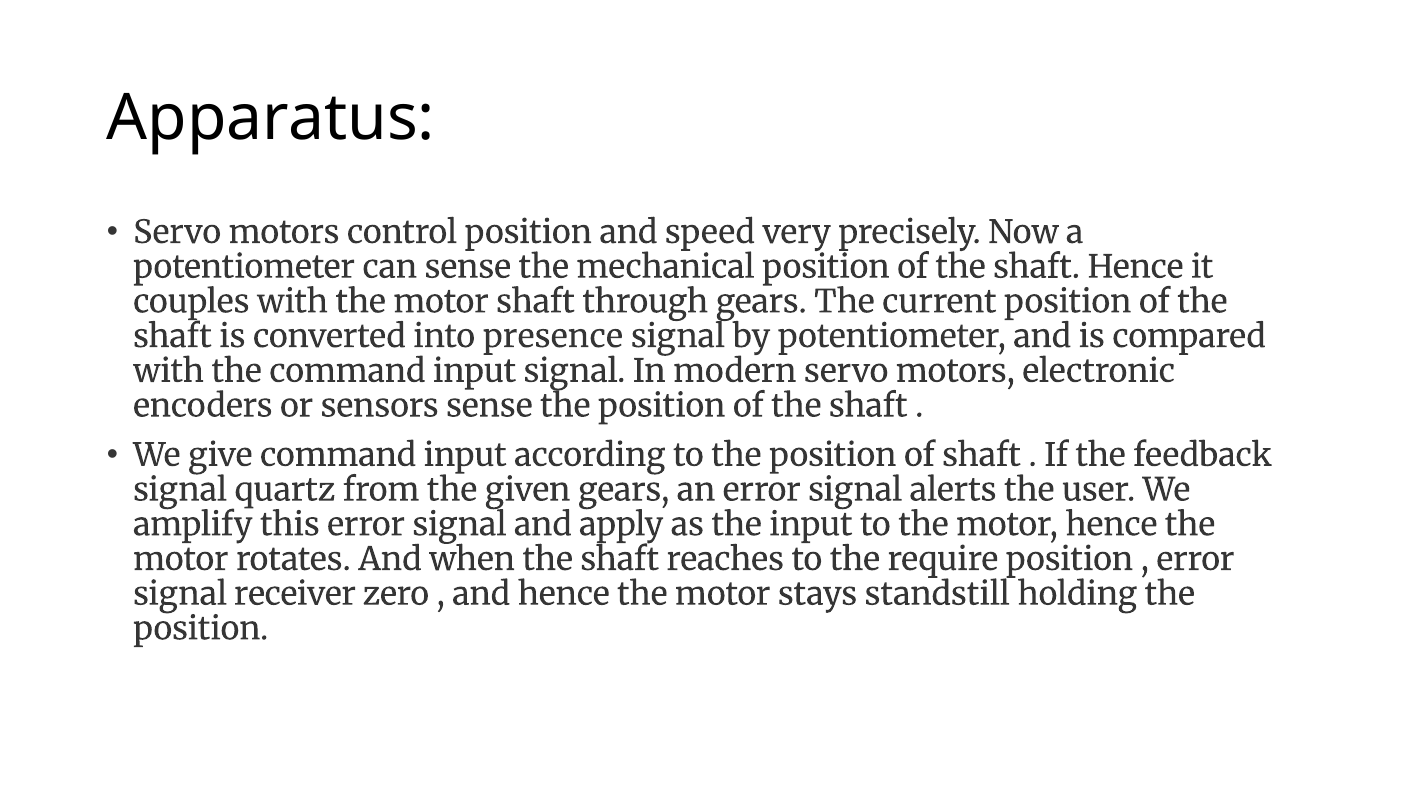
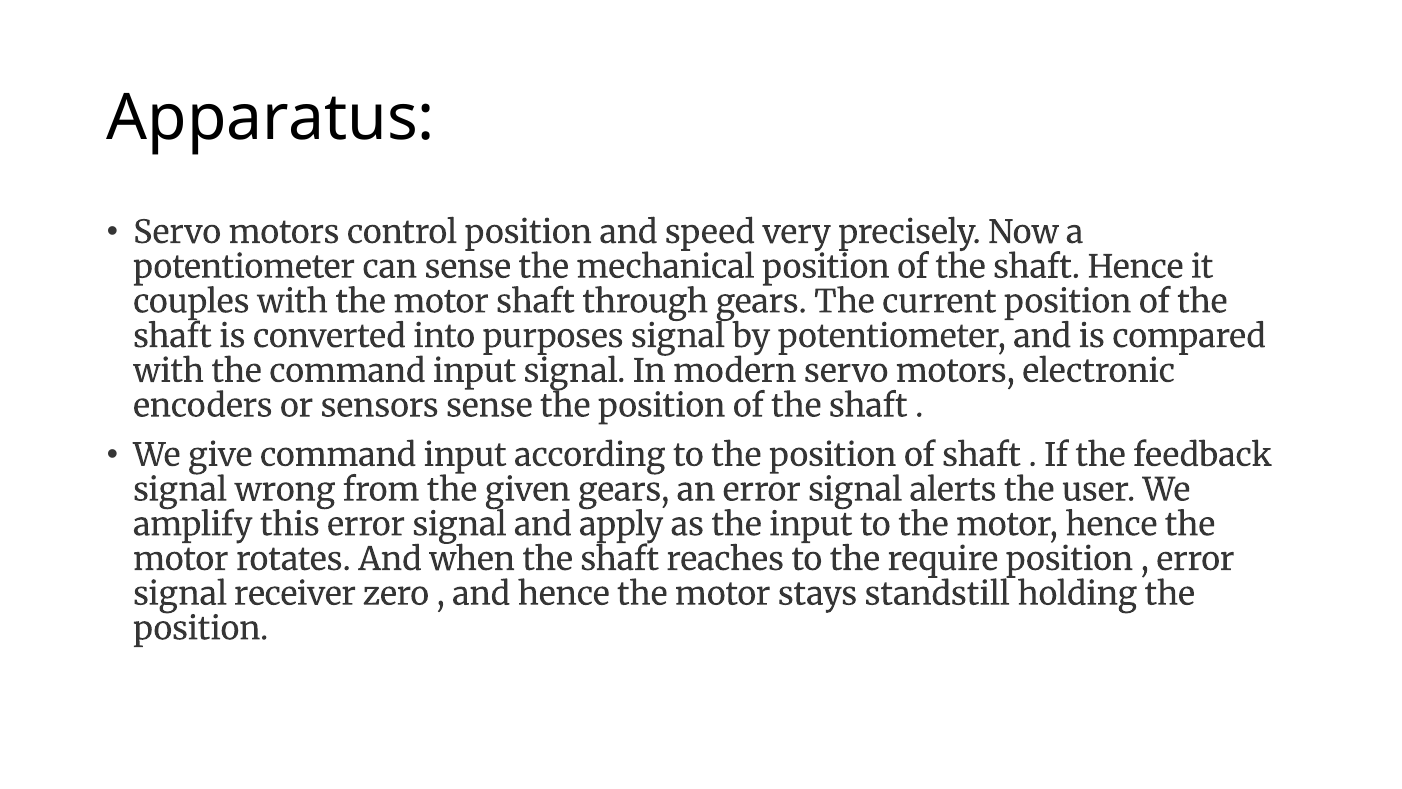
presence: presence -> purposes
quartz: quartz -> wrong
